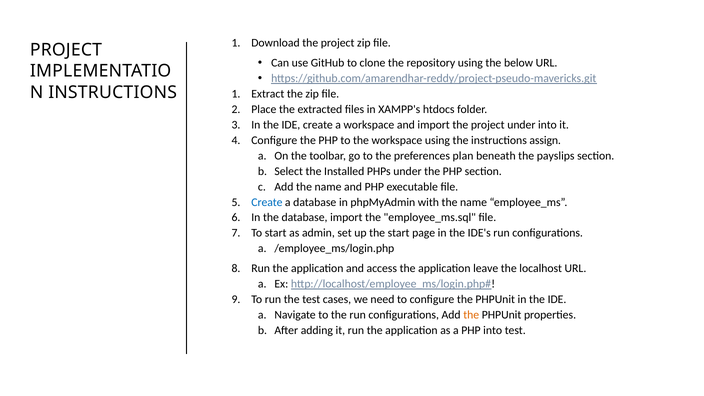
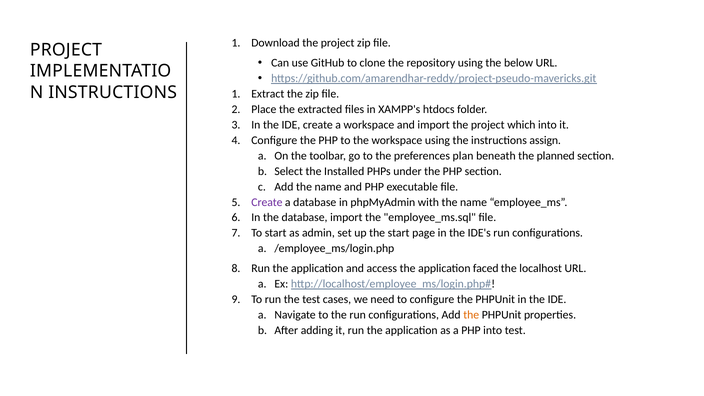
project under: under -> which
payslips: payslips -> planned
Create at (267, 202) colour: blue -> purple
leave: leave -> faced
